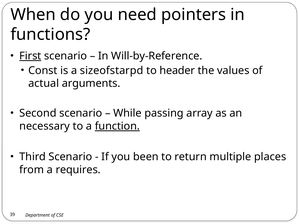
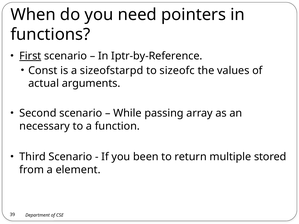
Will-by-Reference: Will-by-Reference -> Iptr-by-Reference
header: header -> sizeofc
function underline: present -> none
places: places -> stored
requires: requires -> element
